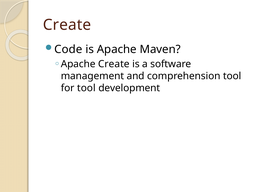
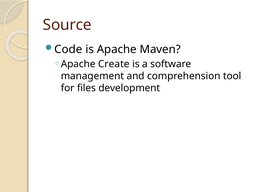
Create at (67, 25): Create -> Source
for tool: tool -> files
